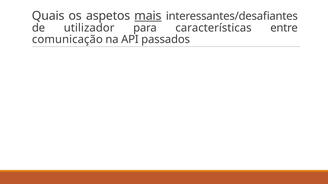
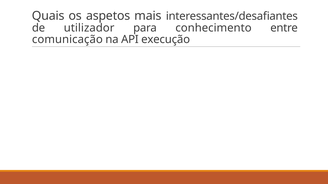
mais underline: present -> none
características: características -> conhecimento
passados: passados -> execução
